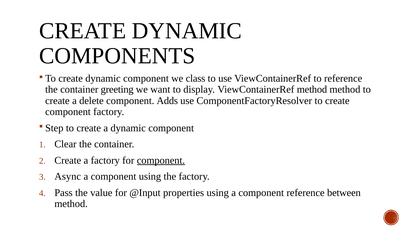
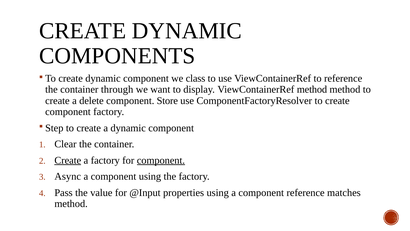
greeting: greeting -> through
Adds: Adds -> Store
Create at (68, 160) underline: none -> present
between: between -> matches
